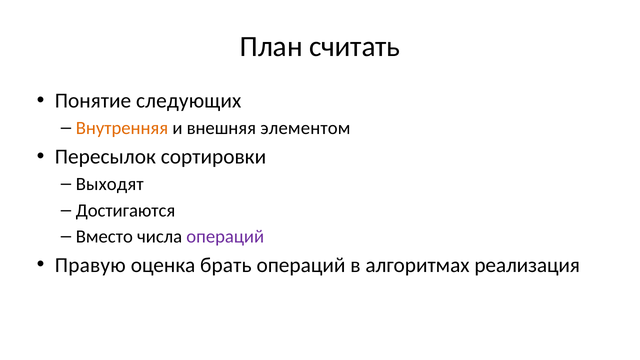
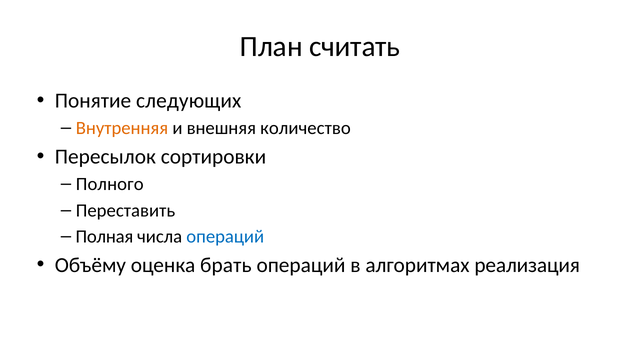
элементом: элементом -> количество
Выходят: Выходят -> Полного
Достигаются: Достигаются -> Переставить
Вместо: Вместо -> Полная
операций at (225, 237) colour: purple -> blue
Правую: Правую -> Объёму
